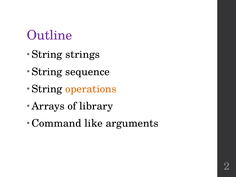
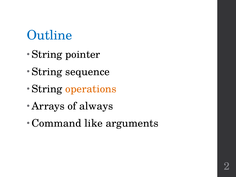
Outline colour: purple -> blue
strings: strings -> pointer
library: library -> always
